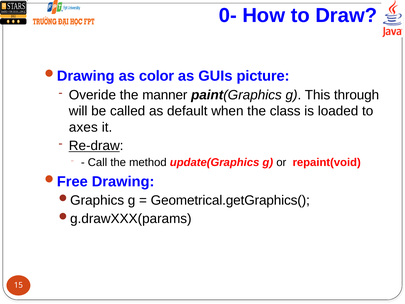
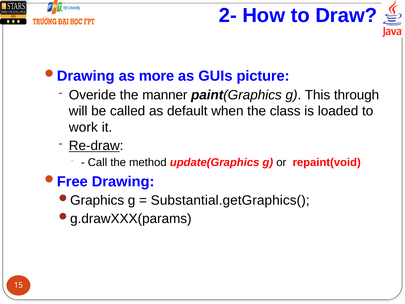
0-: 0- -> 2-
color: color -> more
axes: axes -> work
Geometrical.getGraphics(: Geometrical.getGraphics( -> Substantial.getGraphics(
